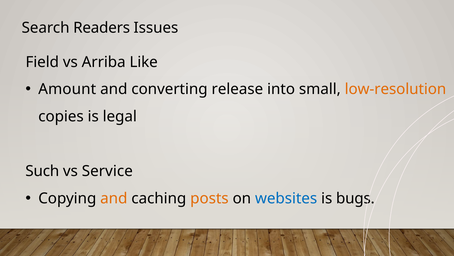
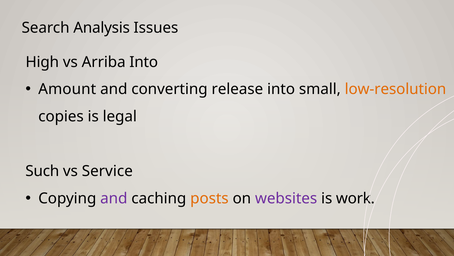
Readers: Readers -> Analysis
Field: Field -> High
Arriba Like: Like -> Into
and at (114, 198) colour: orange -> purple
websites colour: blue -> purple
bugs: bugs -> work
